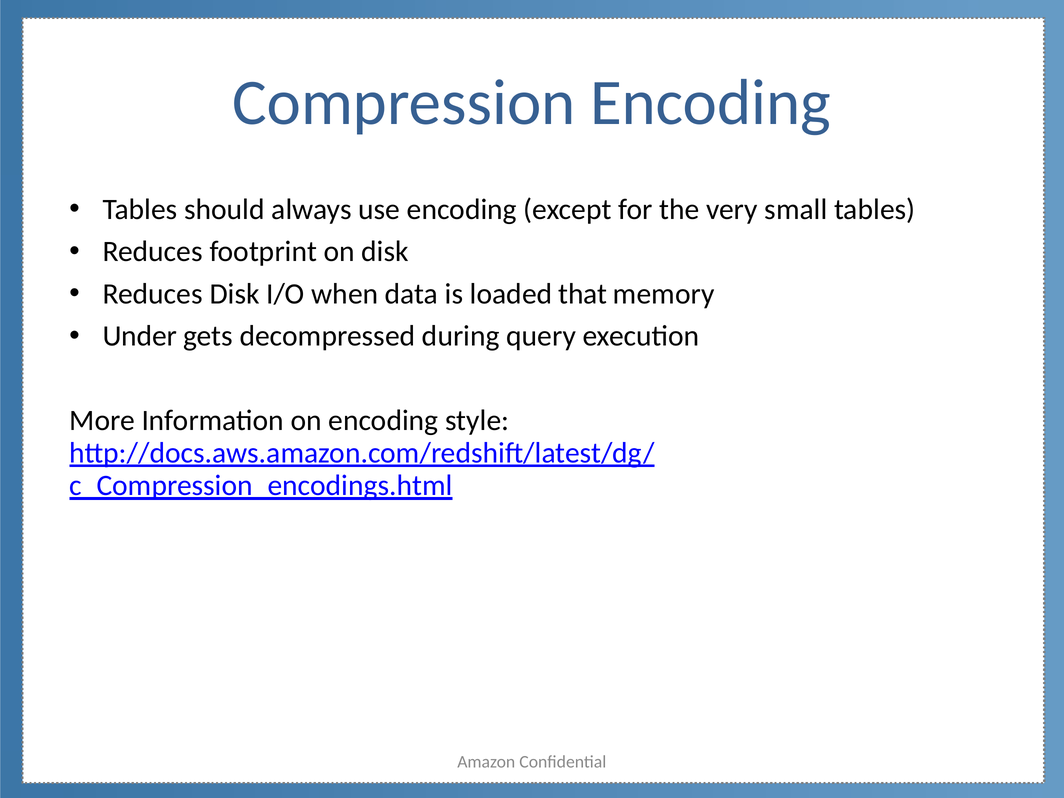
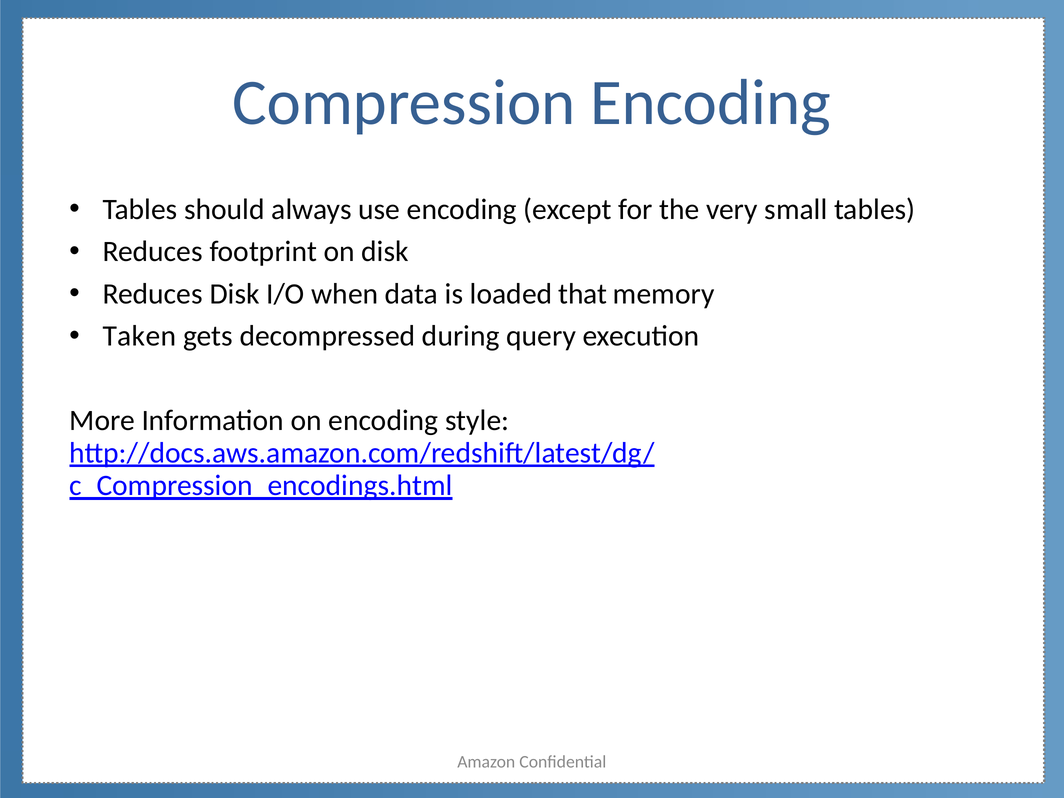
Under: Under -> Taken
